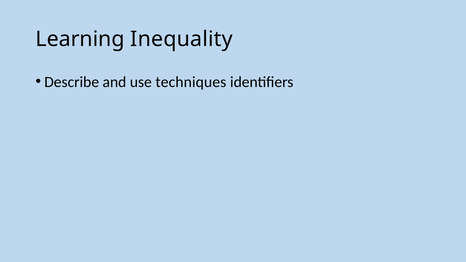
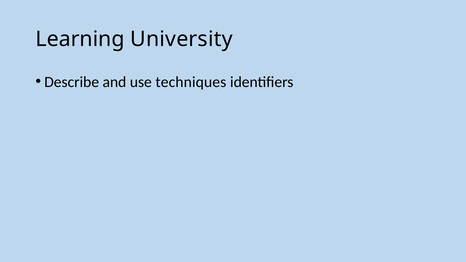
Inequality: Inequality -> University
